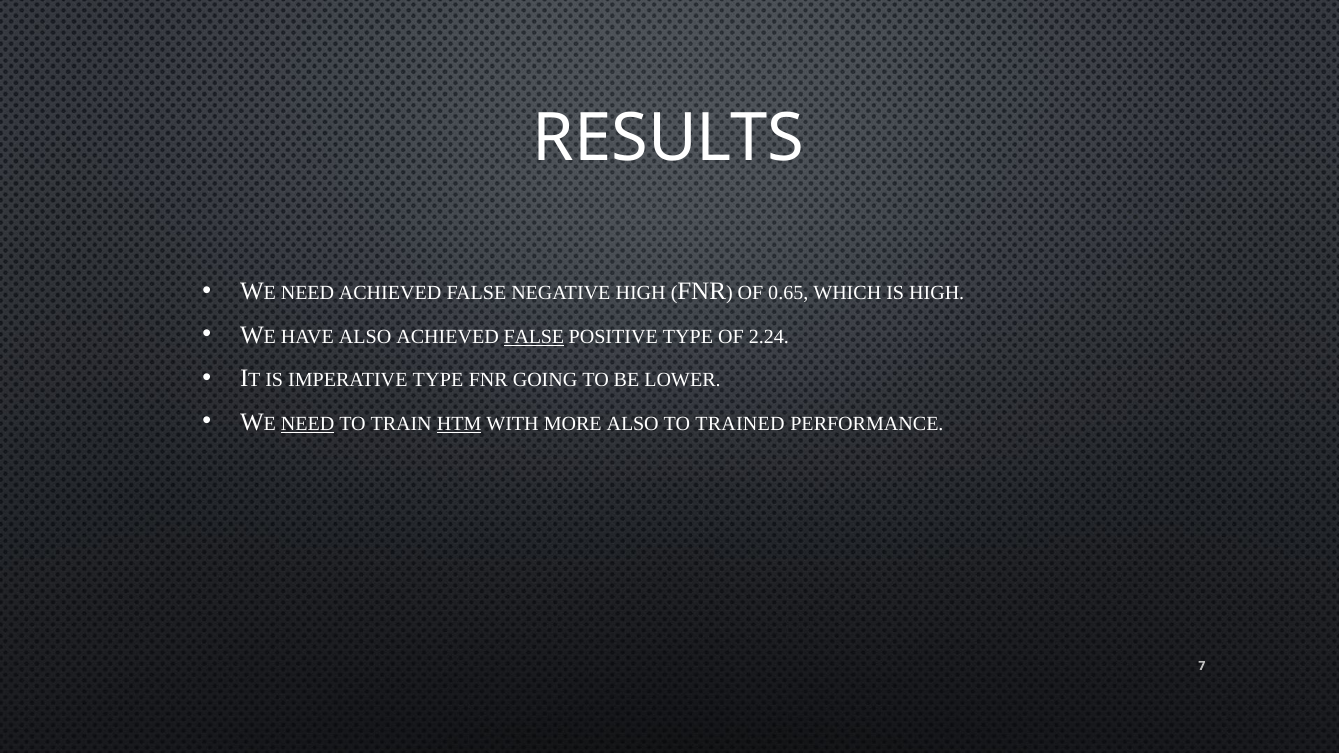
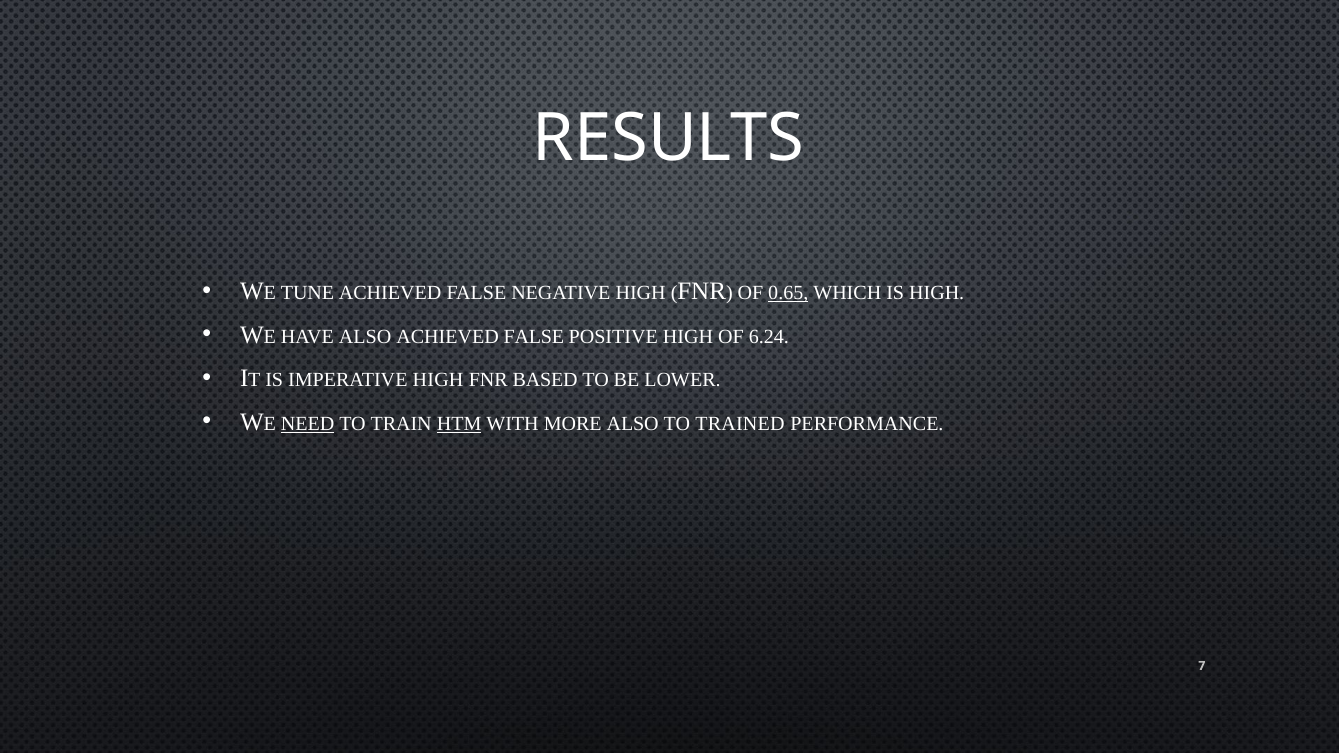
NEED at (307, 293): NEED -> TUNE
0.65 underline: none -> present
FALSE at (534, 337) underline: present -> none
POSITIVE TYPE: TYPE -> HIGH
2.24: 2.24 -> 6.24
IMPERATIVE TYPE: TYPE -> HIGH
GOING: GOING -> BASED
